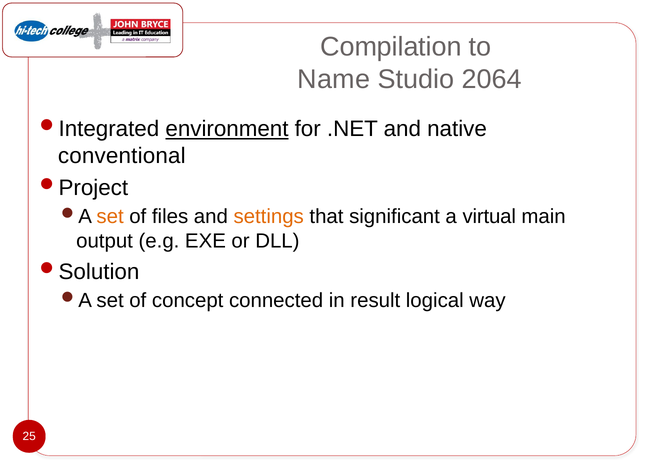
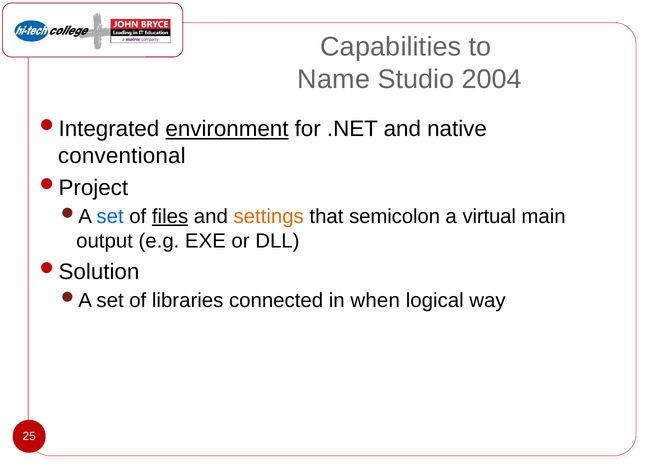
Compilation: Compilation -> Capabilities
2064: 2064 -> 2004
set at (110, 216) colour: orange -> blue
files underline: none -> present
significant: significant -> semicolon
concept: concept -> libraries
result: result -> when
